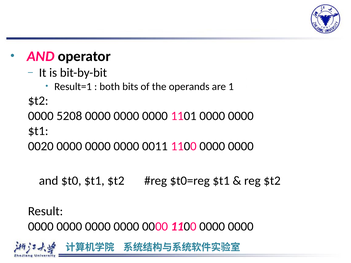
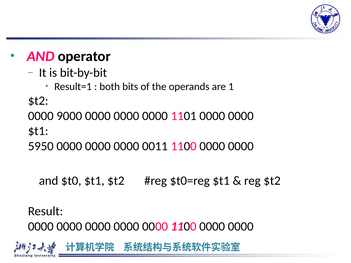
5208: 5208 -> 9000
0020: 0020 -> 5950
